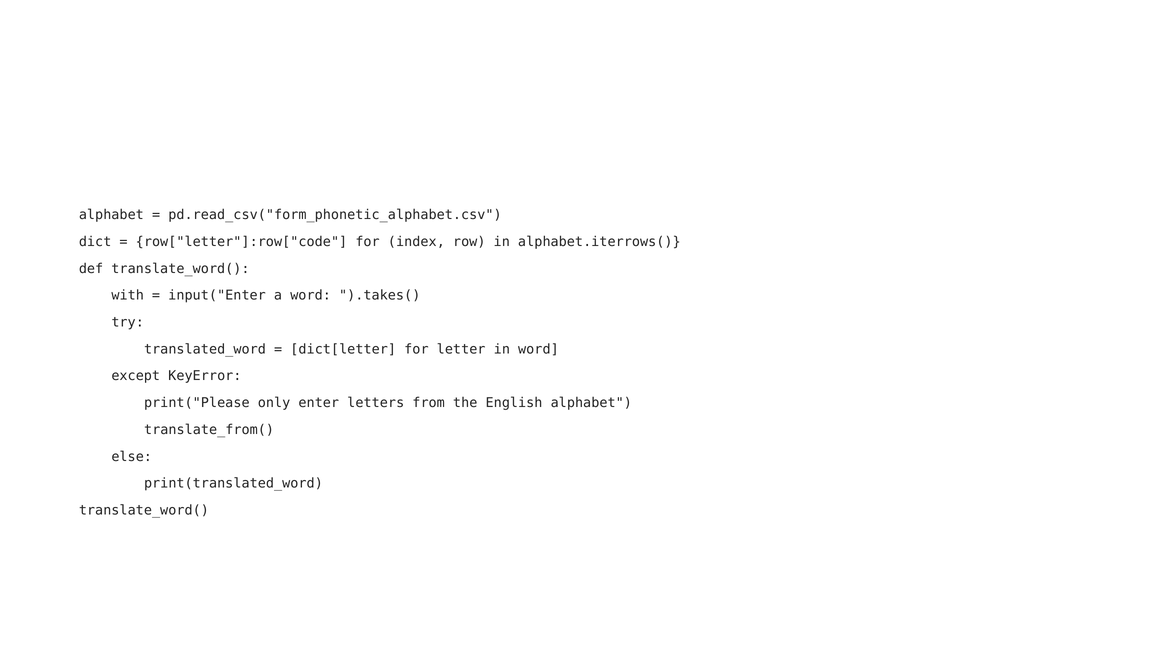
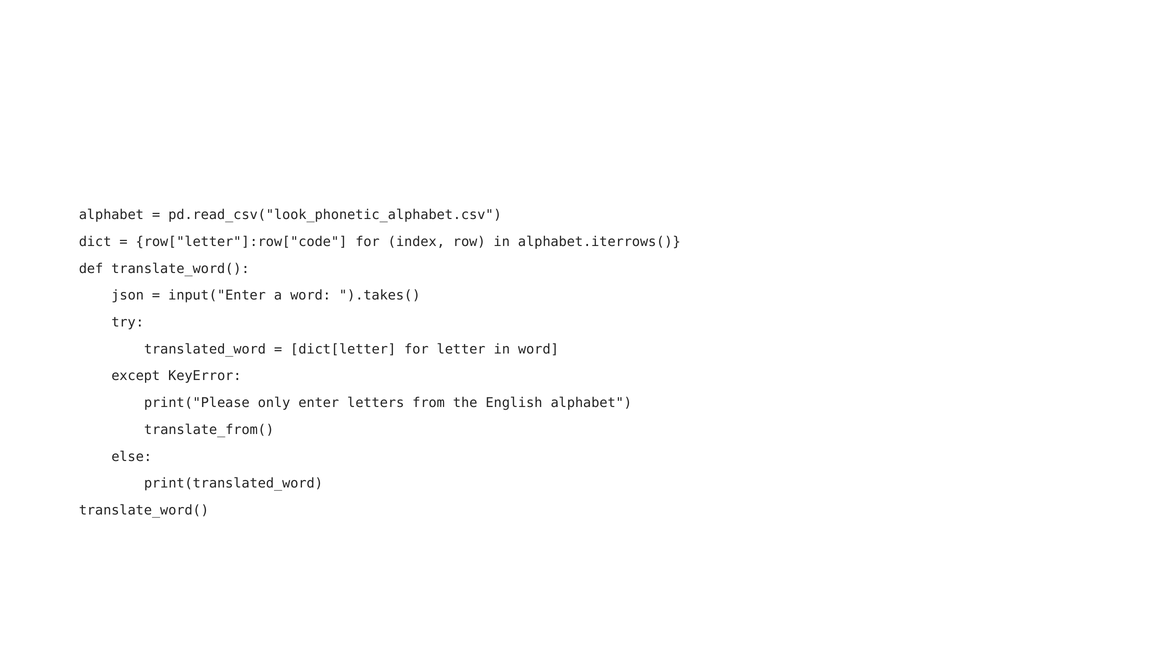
pd.read_csv("form_phonetic_alphabet.csv: pd.read_csv("form_phonetic_alphabet.csv -> pd.read_csv("look_phonetic_alphabet.csv
with: with -> json
